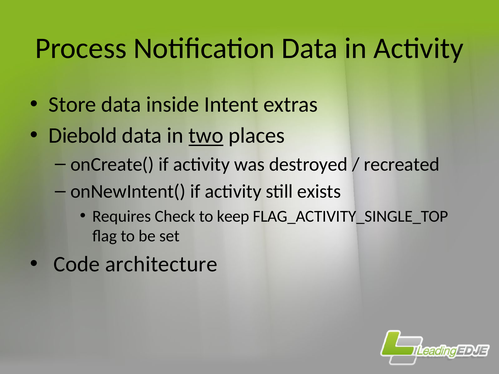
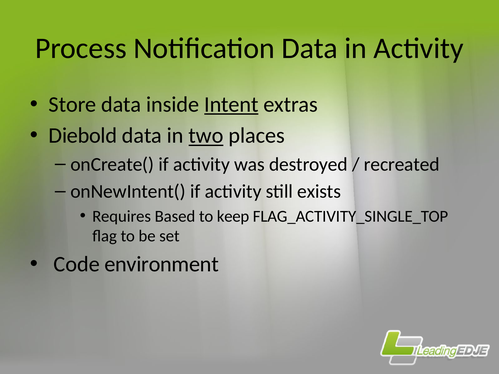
Intent underline: none -> present
Check: Check -> Based
architecture: architecture -> environment
